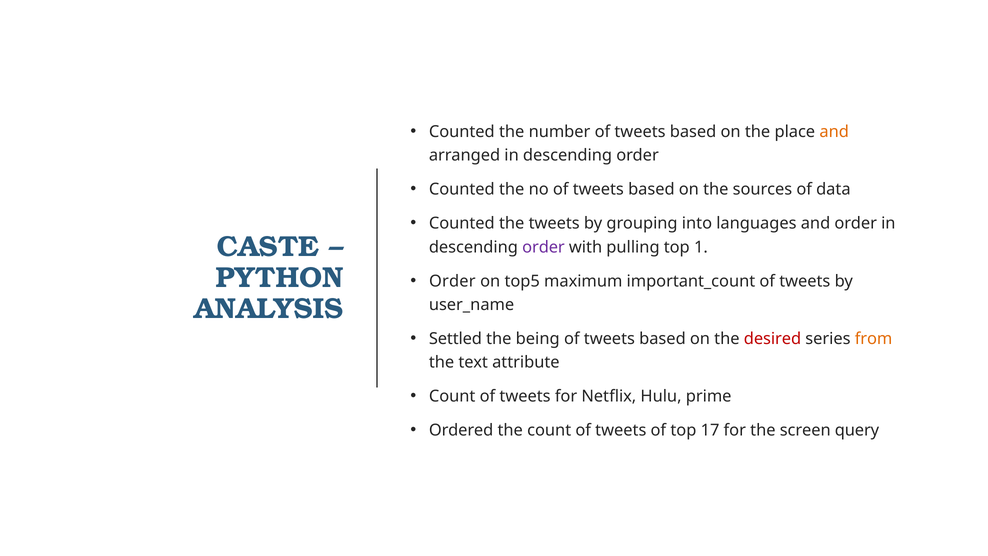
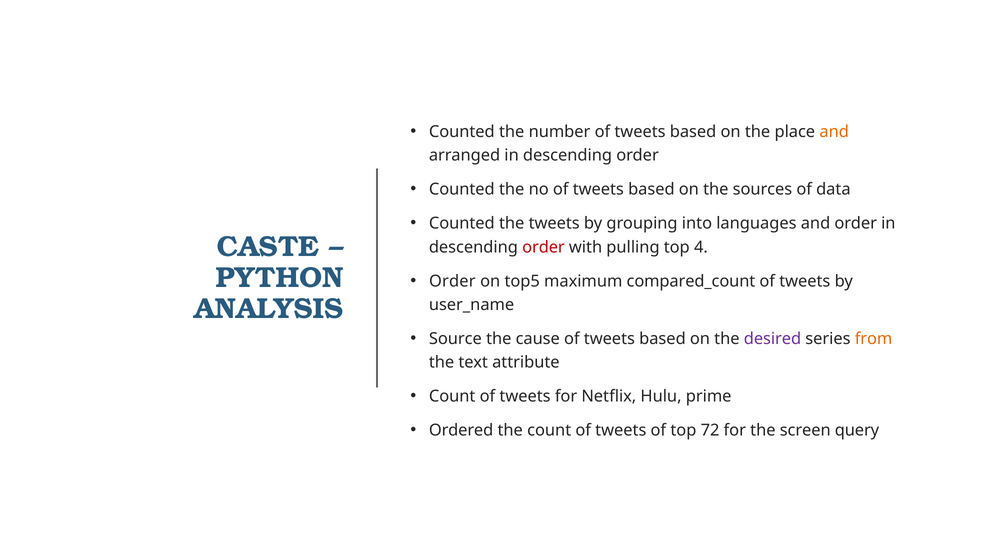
order at (543, 247) colour: purple -> red
1: 1 -> 4
important_count: important_count -> compared_count
Settled: Settled -> Source
being: being -> cause
desired colour: red -> purple
17: 17 -> 72
